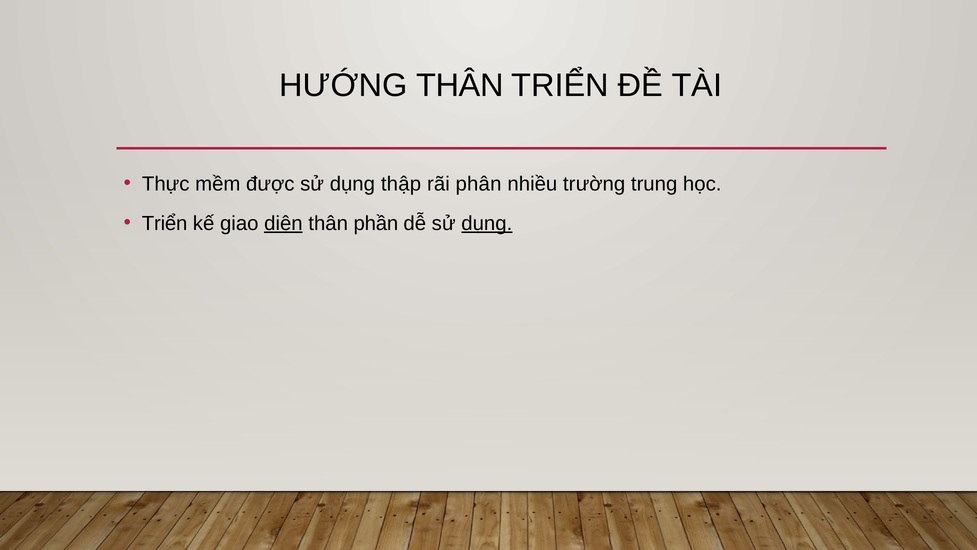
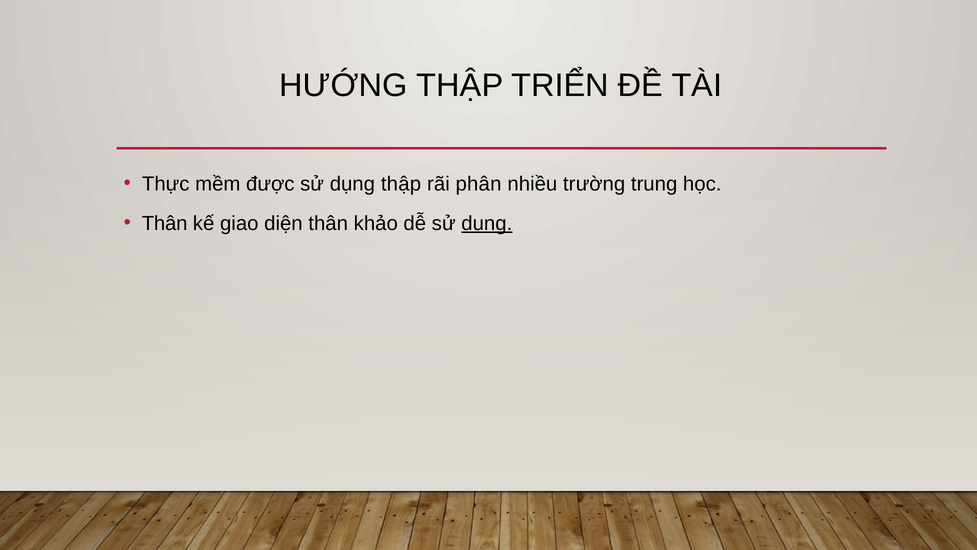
HƯỚNG THÂN: THÂN -> THẬP
Triển at (165, 223): Triển -> Thân
diện underline: present -> none
phần: phần -> khảo
